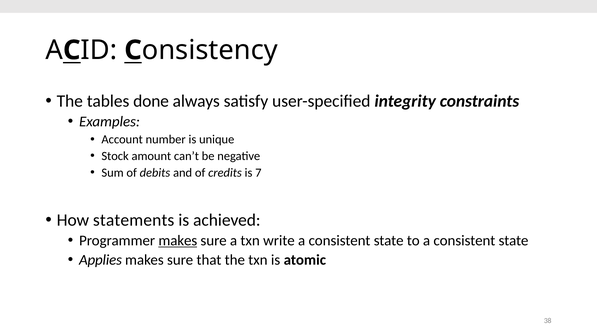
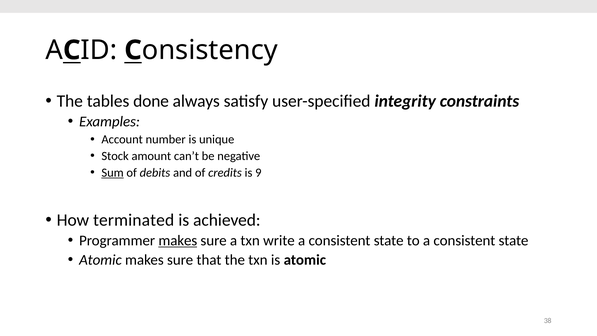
Sum underline: none -> present
7: 7 -> 9
statements: statements -> terminated
Applies at (100, 260): Applies -> Atomic
